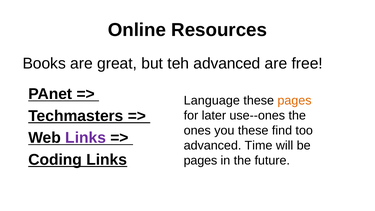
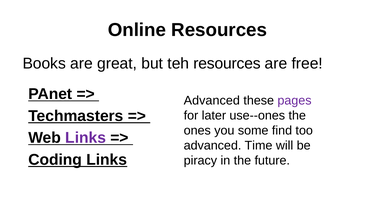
teh advanced: advanced -> resources
Language at (212, 100): Language -> Advanced
pages at (294, 100) colour: orange -> purple
you these: these -> some
pages at (200, 160): pages -> piracy
